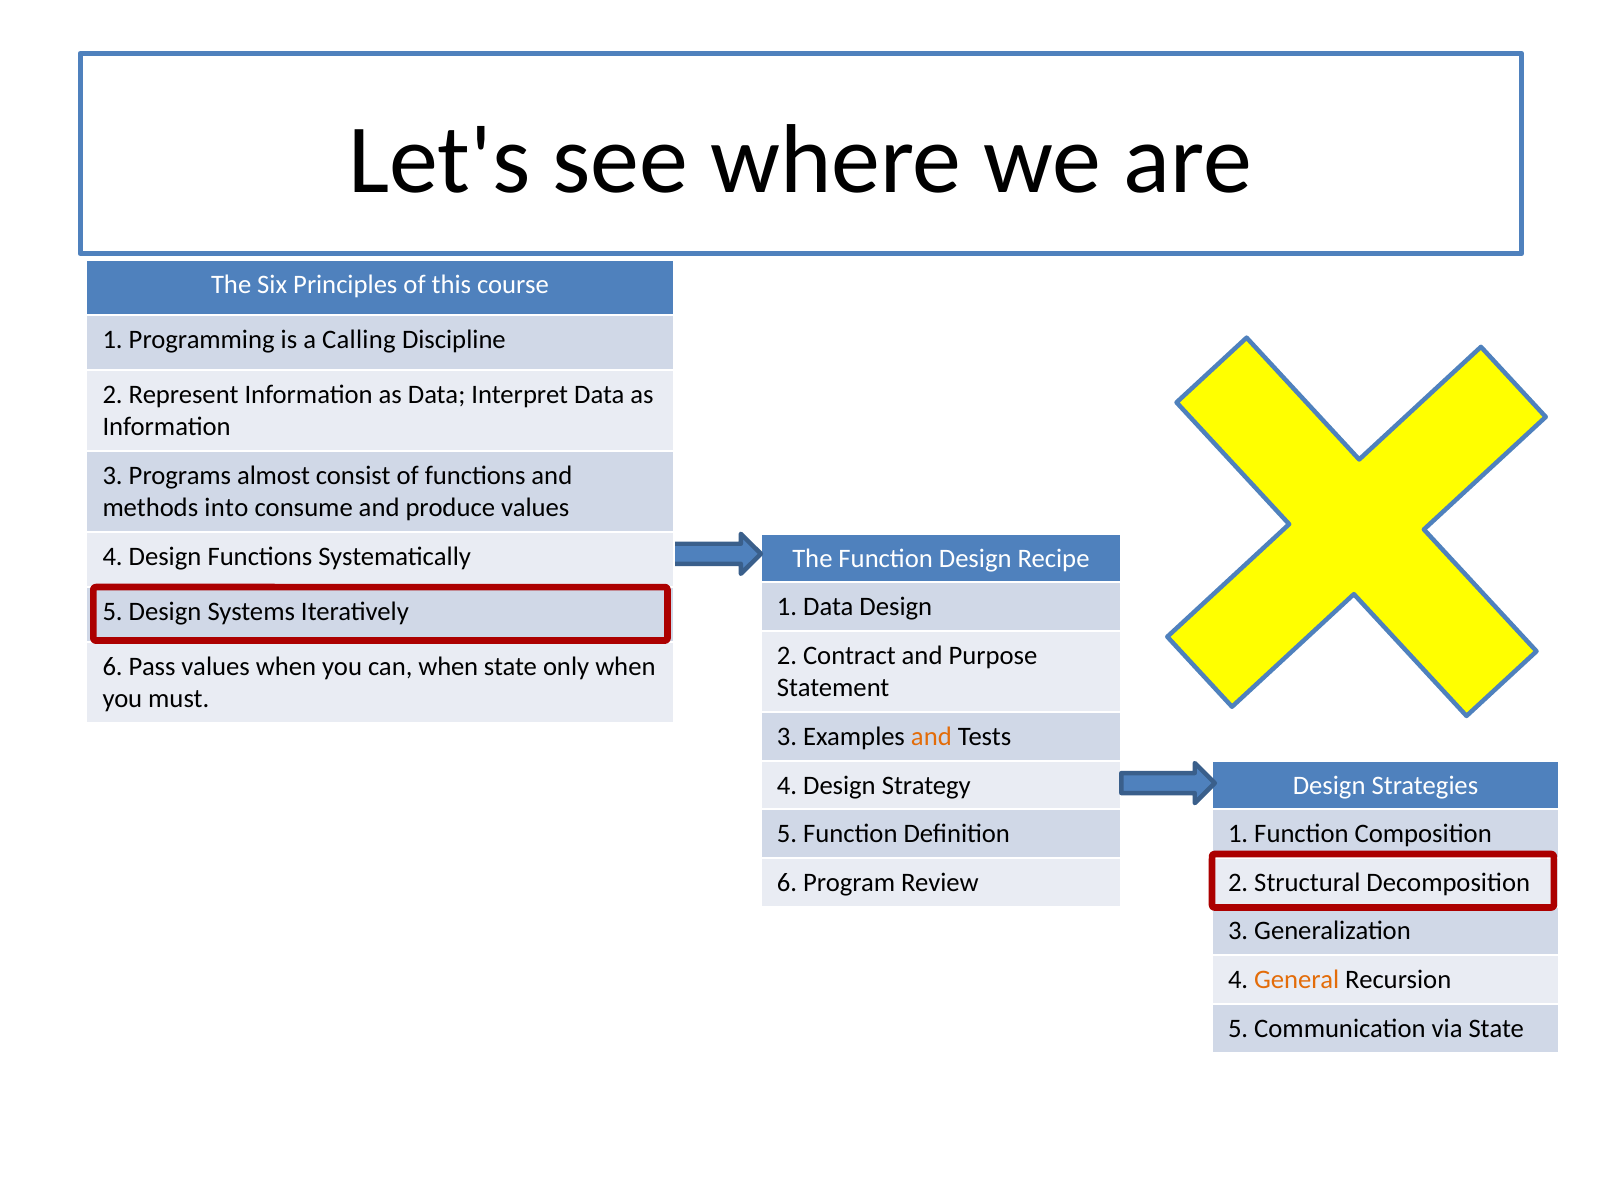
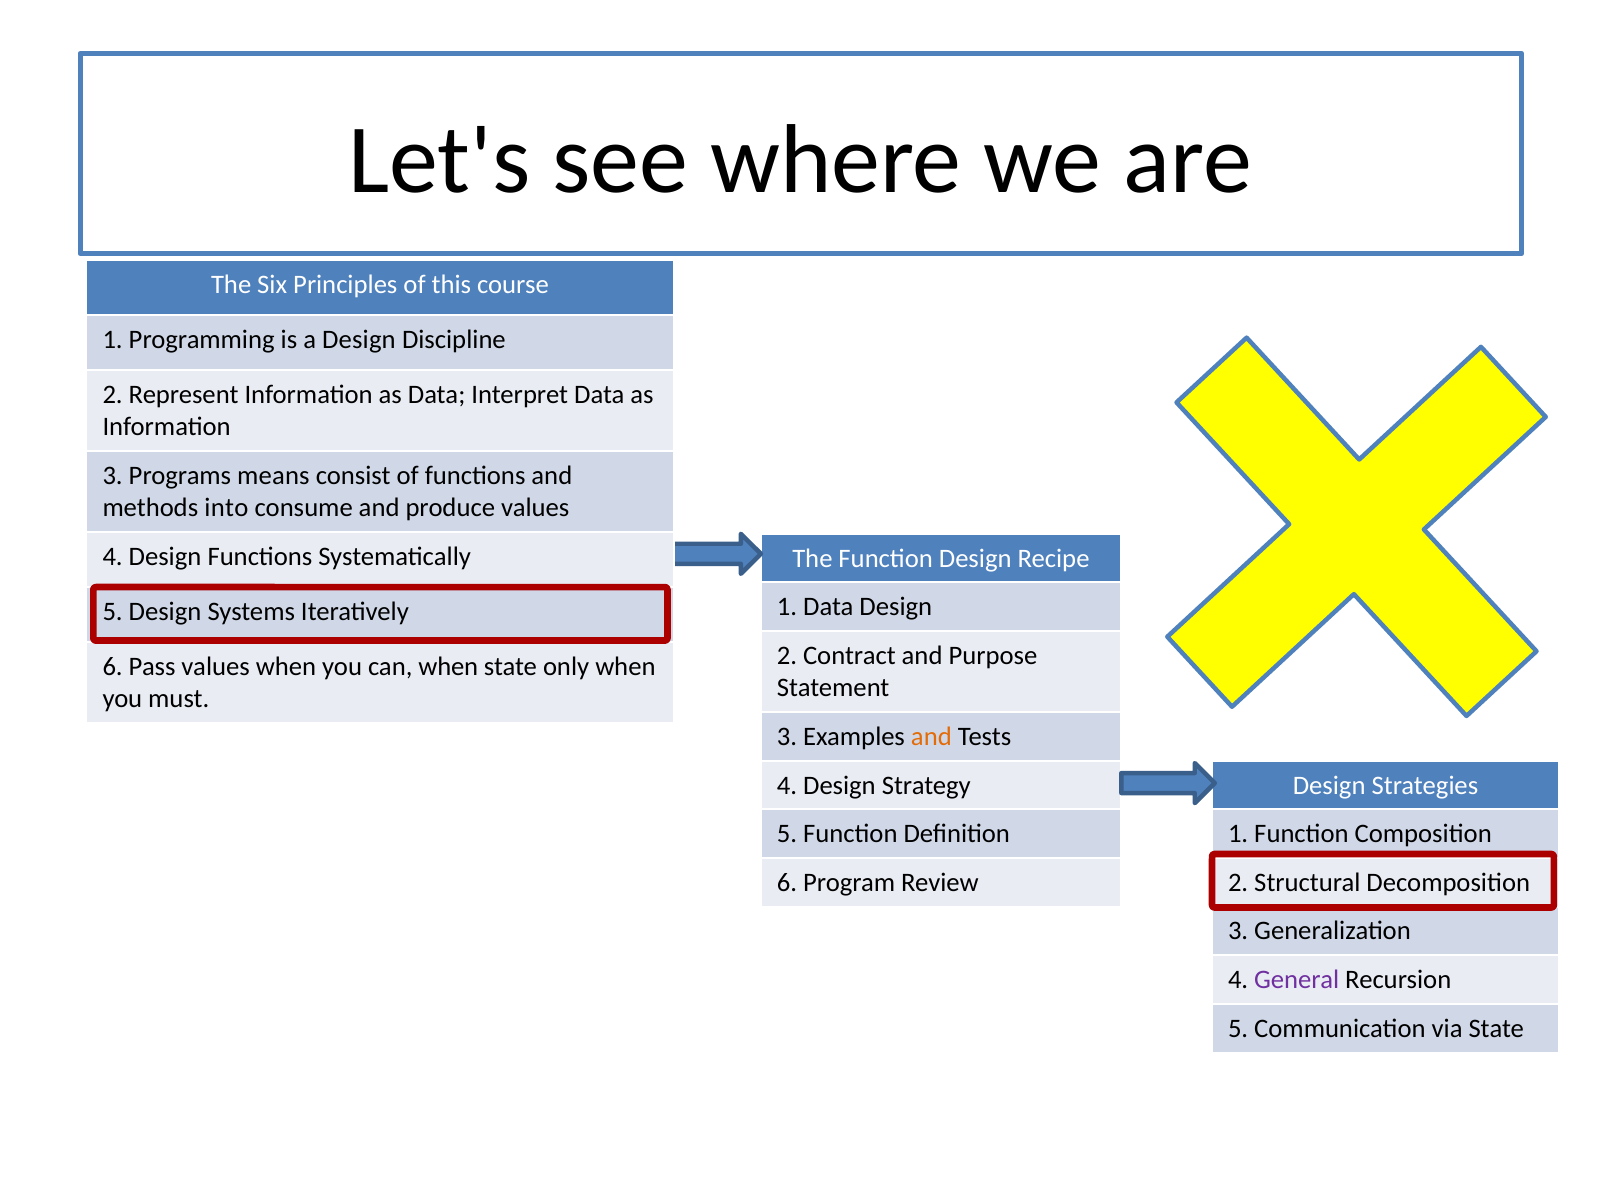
a Calling: Calling -> Design
almost: almost -> means
General colour: orange -> purple
